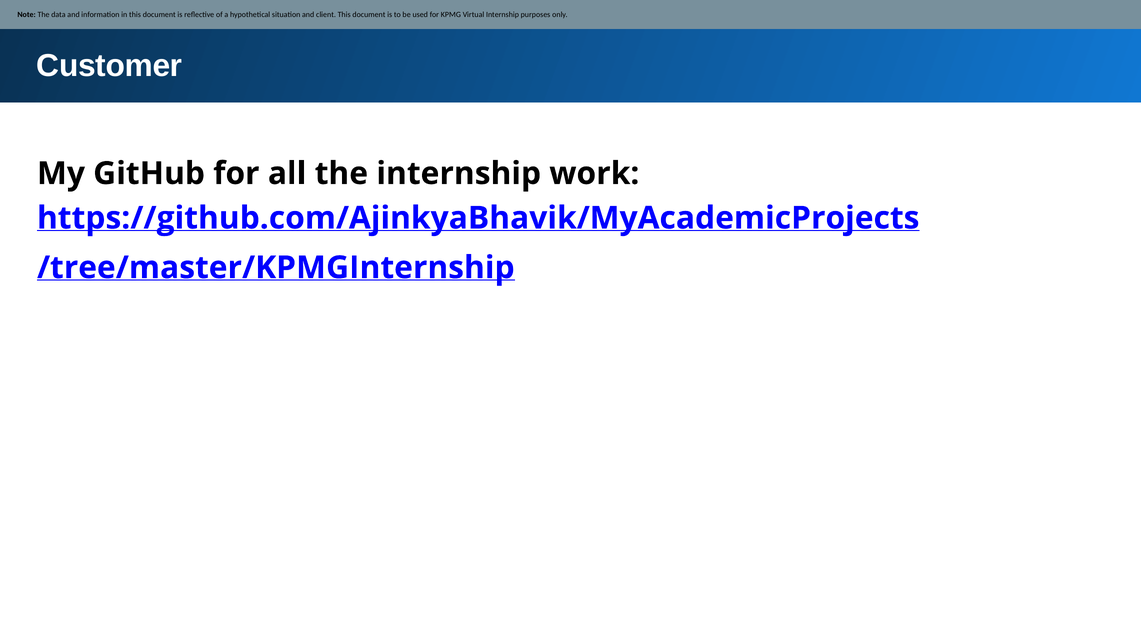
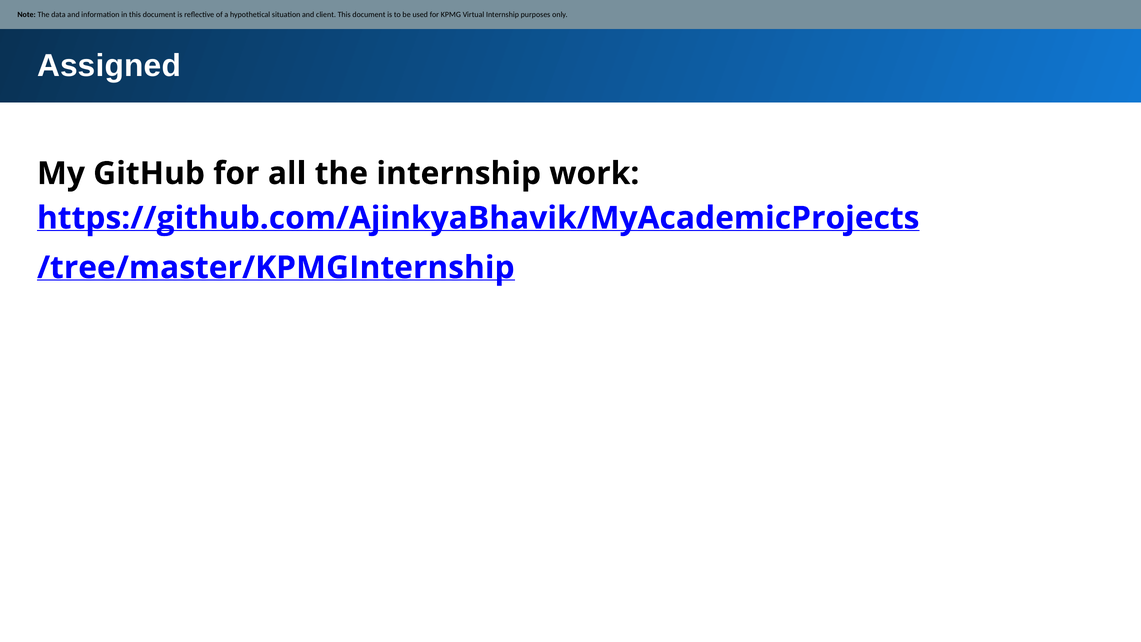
Customer: Customer -> Assigned
